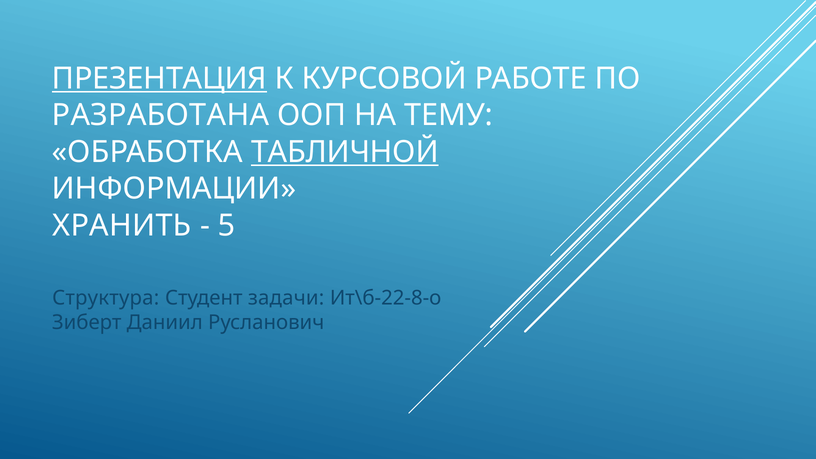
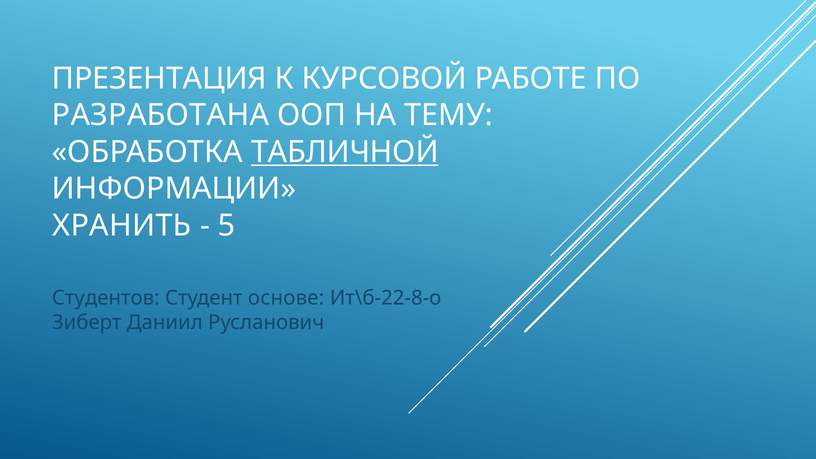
ПРЕЗЕНТАЦИЯ underline: present -> none
Структура: Структура -> Студентов
задачи: задачи -> основе
